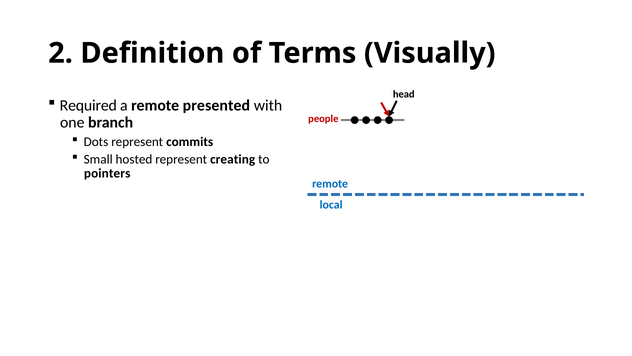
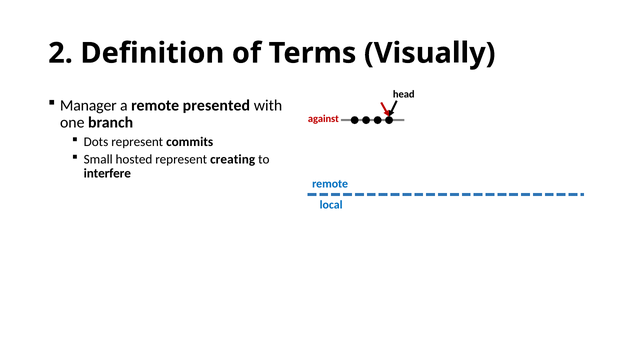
Required: Required -> Manager
people: people -> against
pointers: pointers -> interfere
